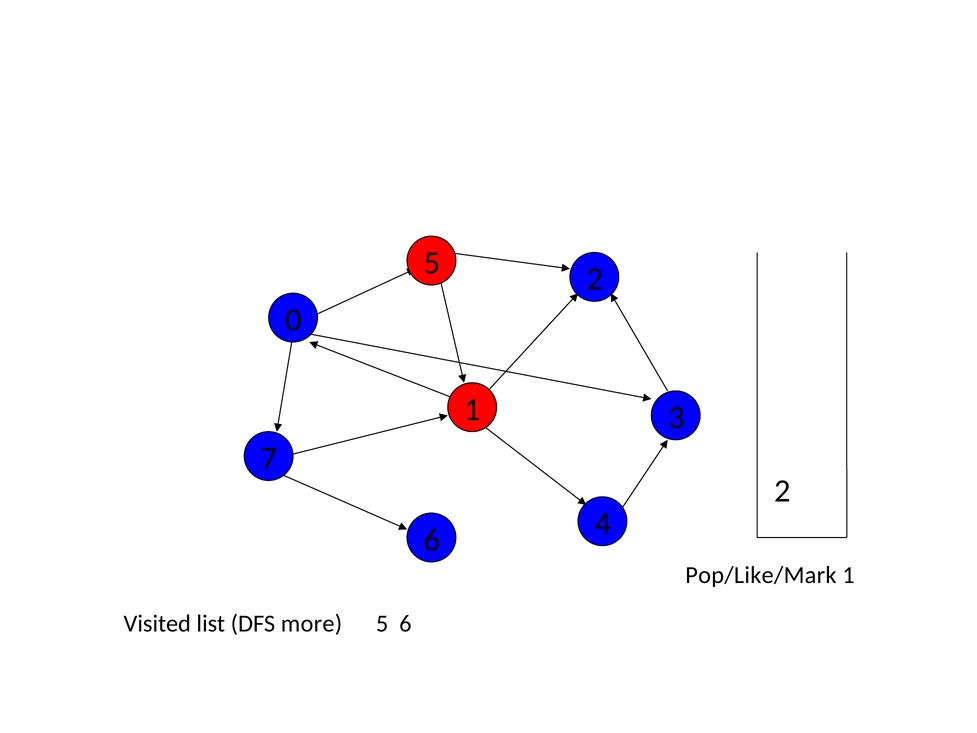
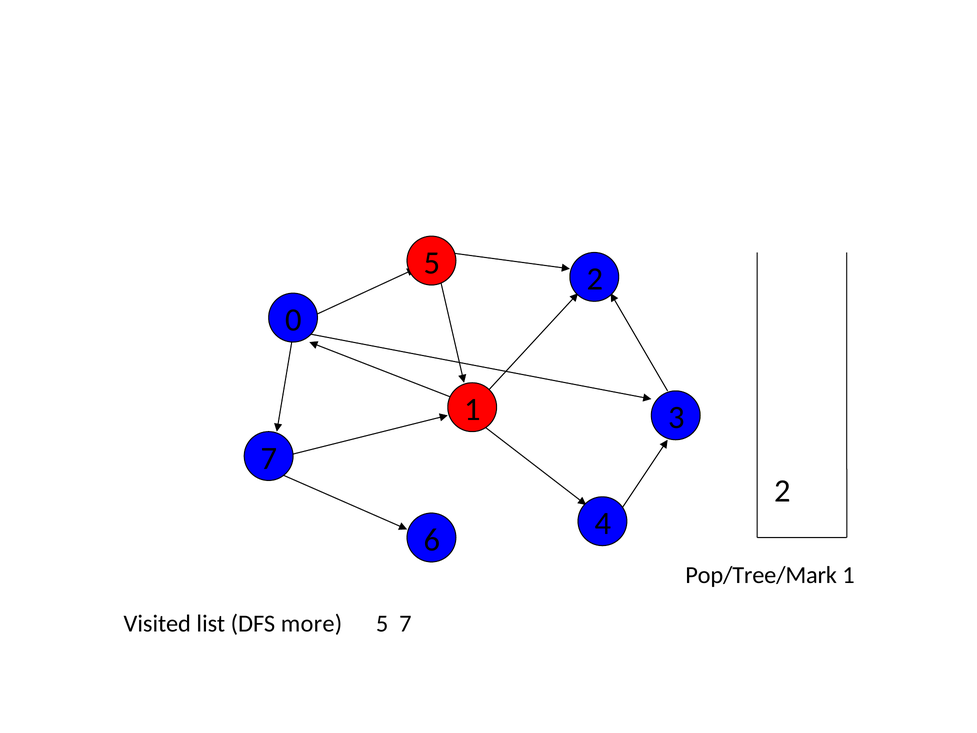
Pop/Like/Mark: Pop/Like/Mark -> Pop/Tree/Mark
5 6: 6 -> 7
